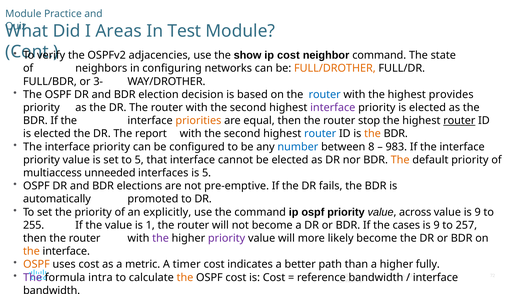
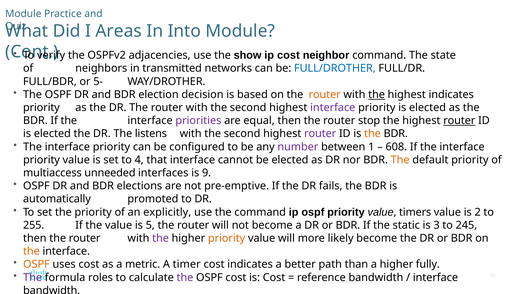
Test: Test -> Into
configuring: configuring -> transmitted
FULL/DROTHER colour: orange -> blue
3-: 3- -> 5-
router at (325, 94) colour: blue -> orange
the at (377, 94) underline: none -> present
highest provides: provides -> indicates
priorities colour: orange -> purple
report: report -> listens
router at (320, 134) colour: blue -> purple
number colour: blue -> purple
8: 8 -> 1
983: 983 -> 608
to 5: 5 -> 4
is 5: 5 -> 9
across: across -> timers
value is 9: 9 -> 2
1: 1 -> 5
cases: cases -> static
9 at (437, 225): 9 -> 3
257: 257 -> 245
priority at (227, 238) colour: purple -> orange
intra: intra -> roles
the at (185, 277) colour: orange -> purple
